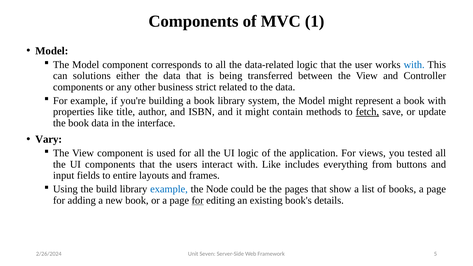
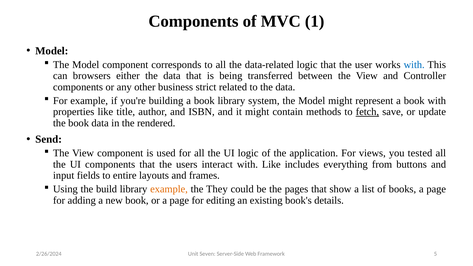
solutions: solutions -> browsers
interface: interface -> rendered
Vary: Vary -> Send
example at (169, 189) colour: blue -> orange
Node: Node -> They
for at (198, 200) underline: present -> none
